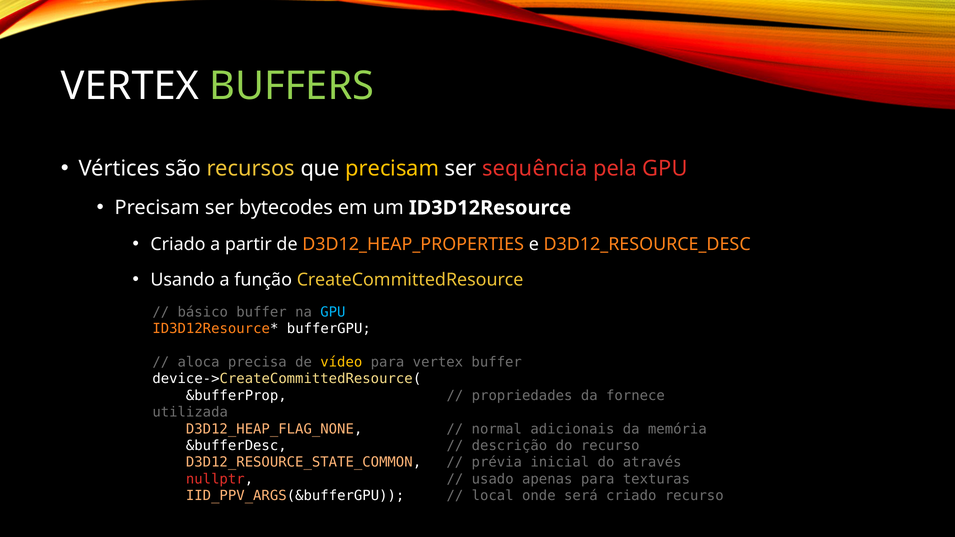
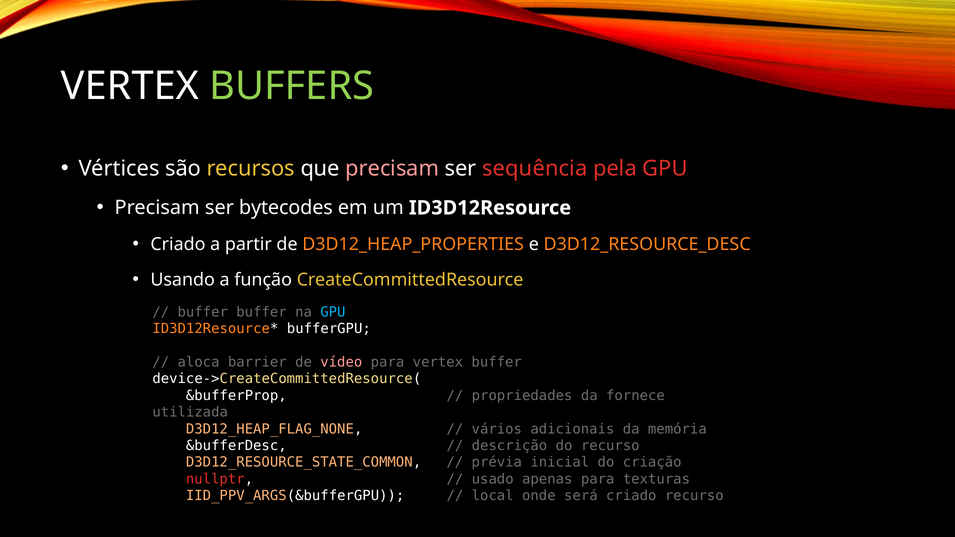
precisam at (392, 169) colour: yellow -> pink
básico at (203, 312): básico -> buffer
precisa: precisa -> barrier
vídeo colour: yellow -> pink
normal: normal -> vários
através: através -> criação
